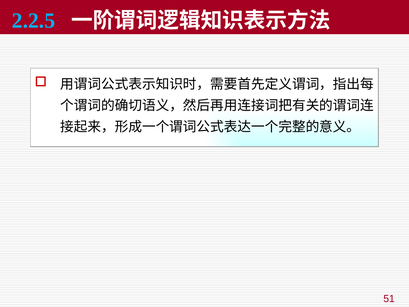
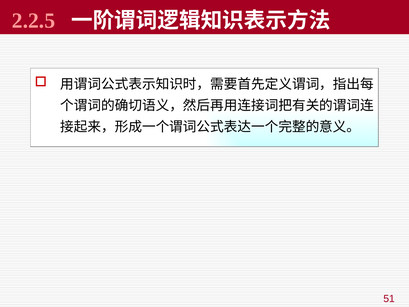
2.2.5 colour: light blue -> pink
